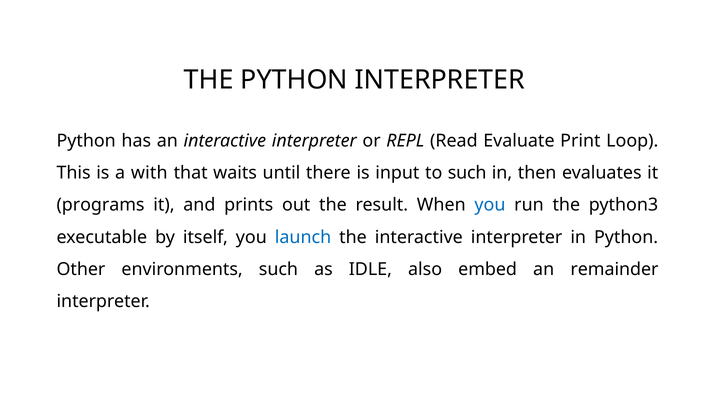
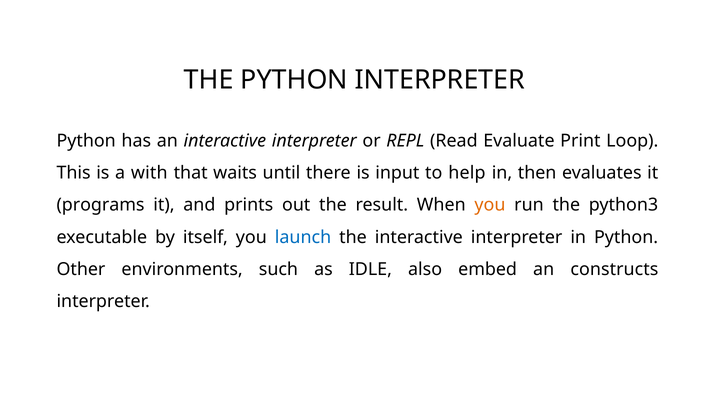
to such: such -> help
you at (490, 205) colour: blue -> orange
remainder: remainder -> constructs
